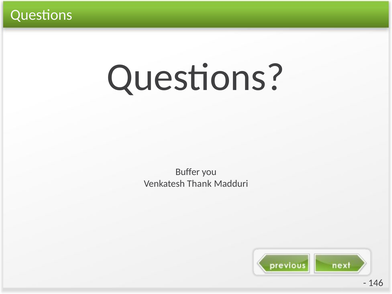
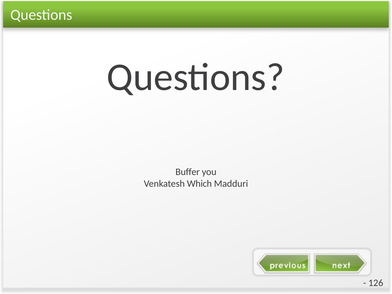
Thank: Thank -> Which
146: 146 -> 126
